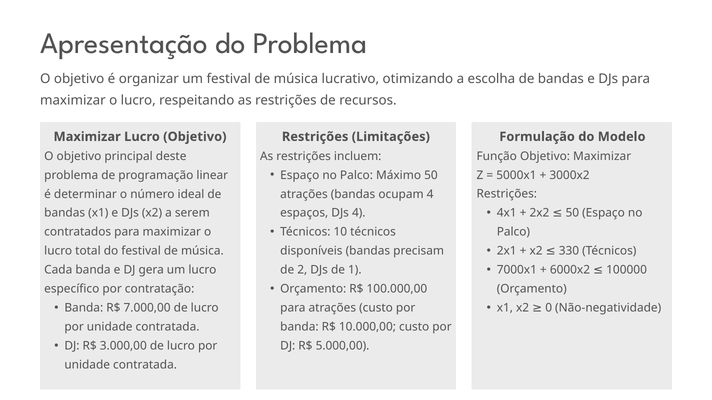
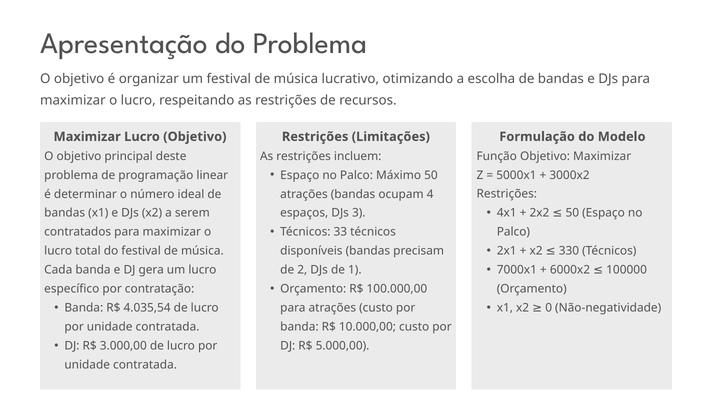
DJs 4: 4 -> 3
10: 10 -> 33
7.000,00: 7.000,00 -> 4.035,54
